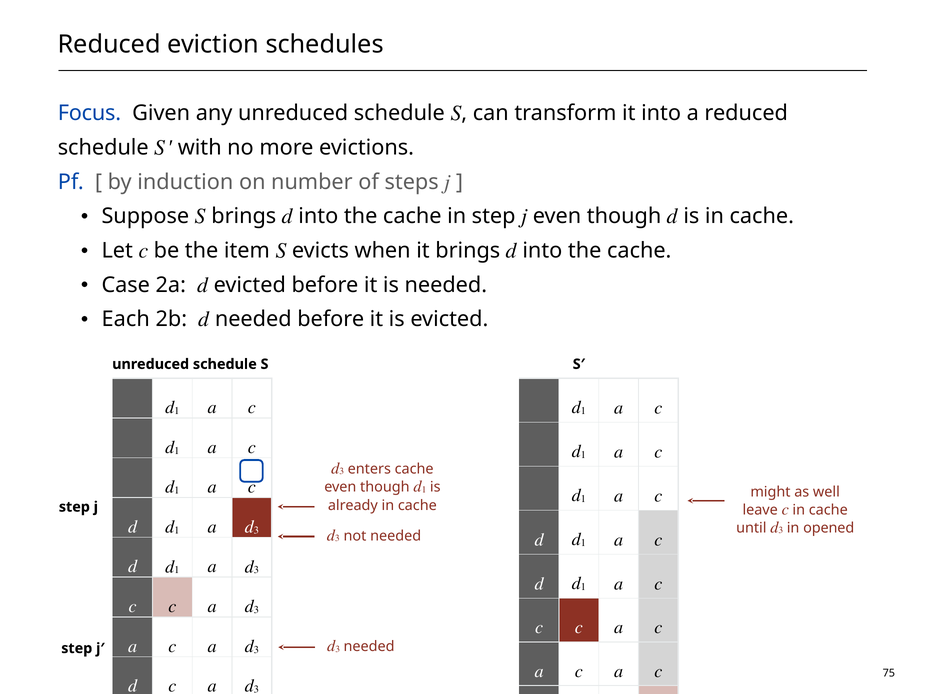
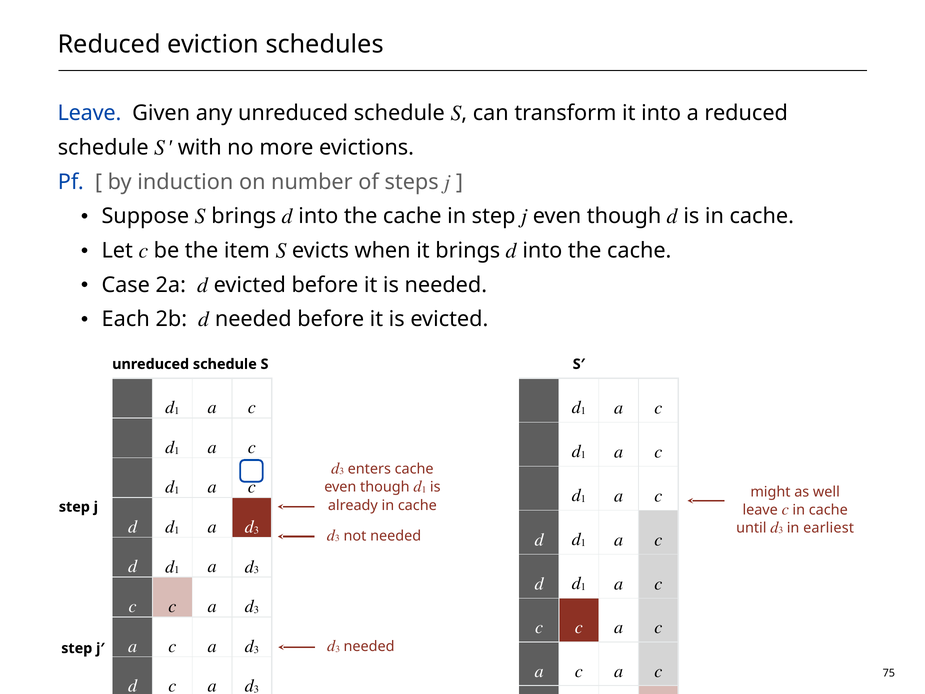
Focus at (89, 113): Focus -> Leave
opened: opened -> earliest
